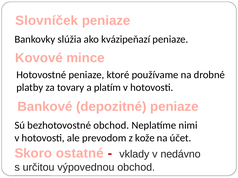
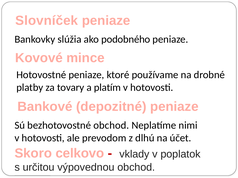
kvázipeňazí: kvázipeňazí -> podobného
kože: kože -> dlhú
ostatné: ostatné -> celkovo
nedávno: nedávno -> poplatok
